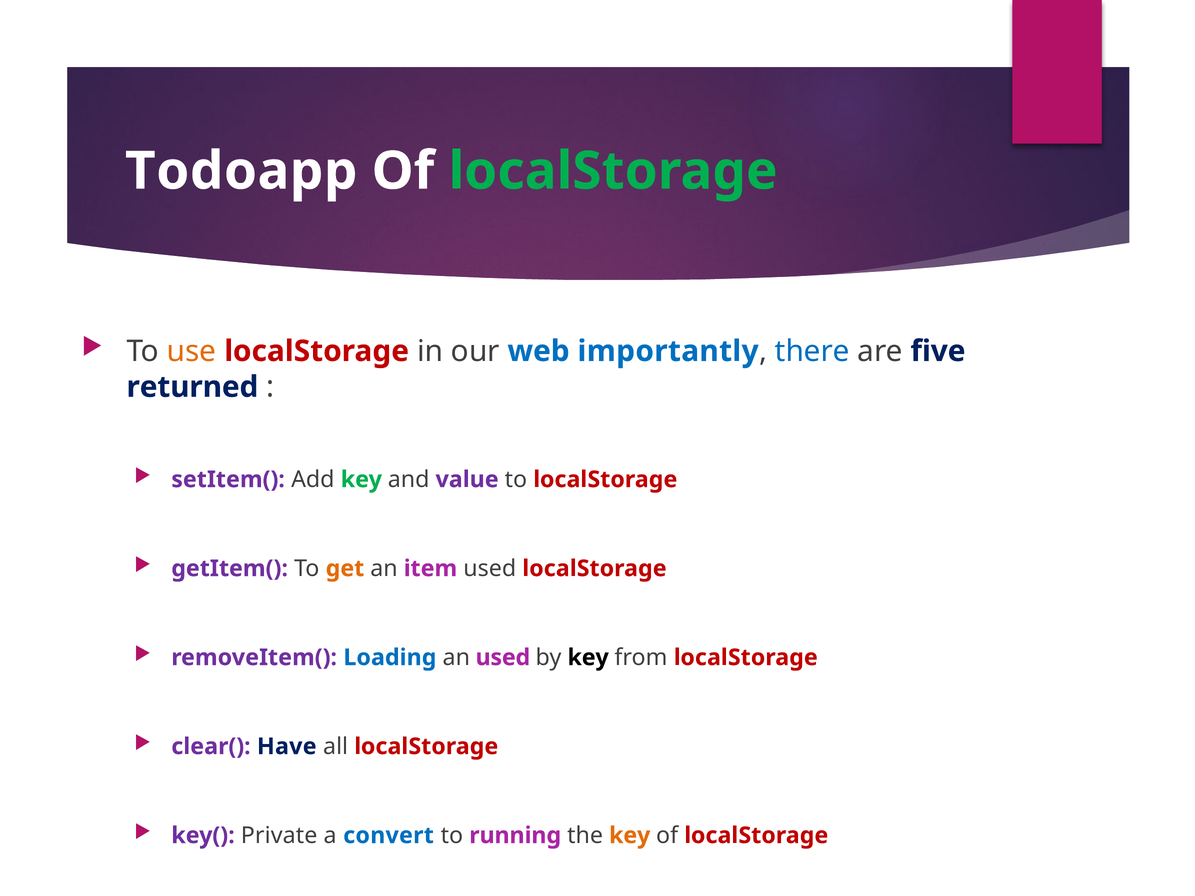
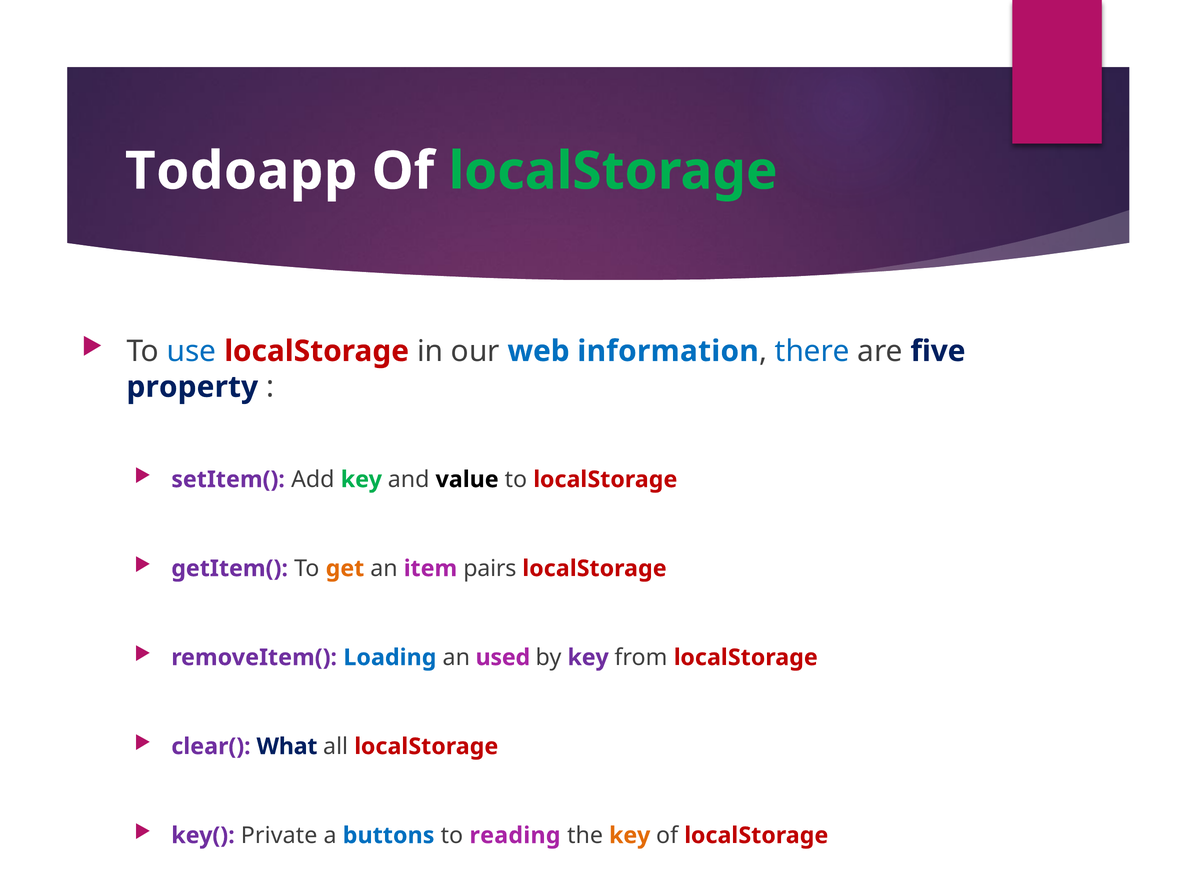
use colour: orange -> blue
importantly: importantly -> information
returned: returned -> property
value colour: purple -> black
item used: used -> pairs
key at (588, 658) colour: black -> purple
Have: Have -> What
convert: convert -> buttons
running: running -> reading
